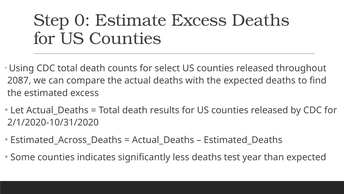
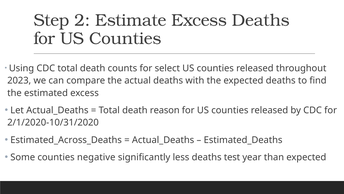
0: 0 -> 2
2087: 2087 -> 2023
results: results -> reason
indicates: indicates -> negative
